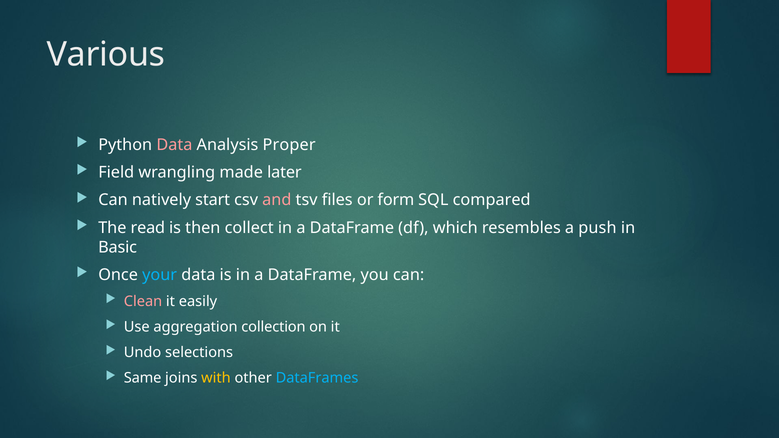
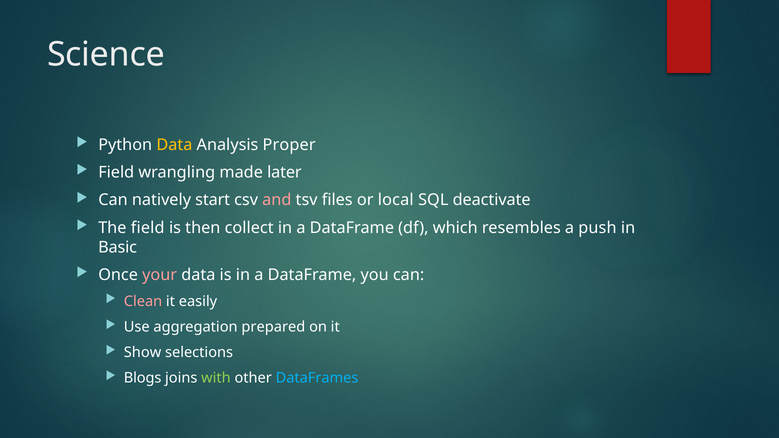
Various: Various -> Science
Data at (174, 145) colour: pink -> yellow
form: form -> local
compared: compared -> deactivate
The read: read -> field
your colour: light blue -> pink
collection: collection -> prepared
Undo: Undo -> Show
Same: Same -> Blogs
with colour: yellow -> light green
